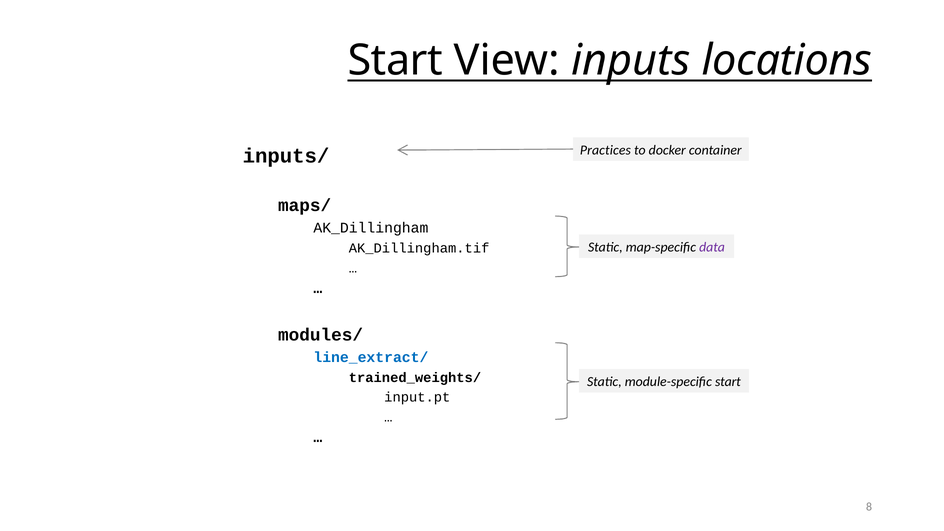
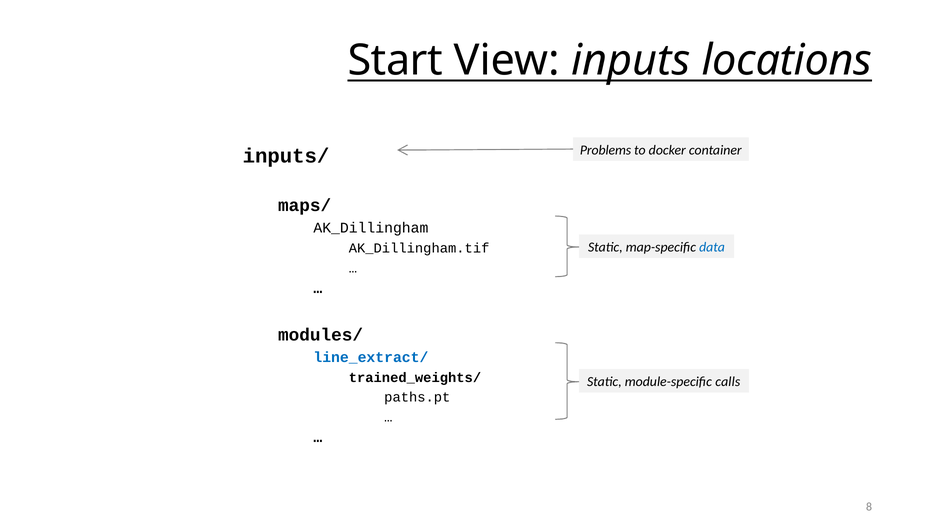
Practices: Practices -> Problems
data colour: purple -> blue
module-specific start: start -> calls
input.pt: input.pt -> paths.pt
